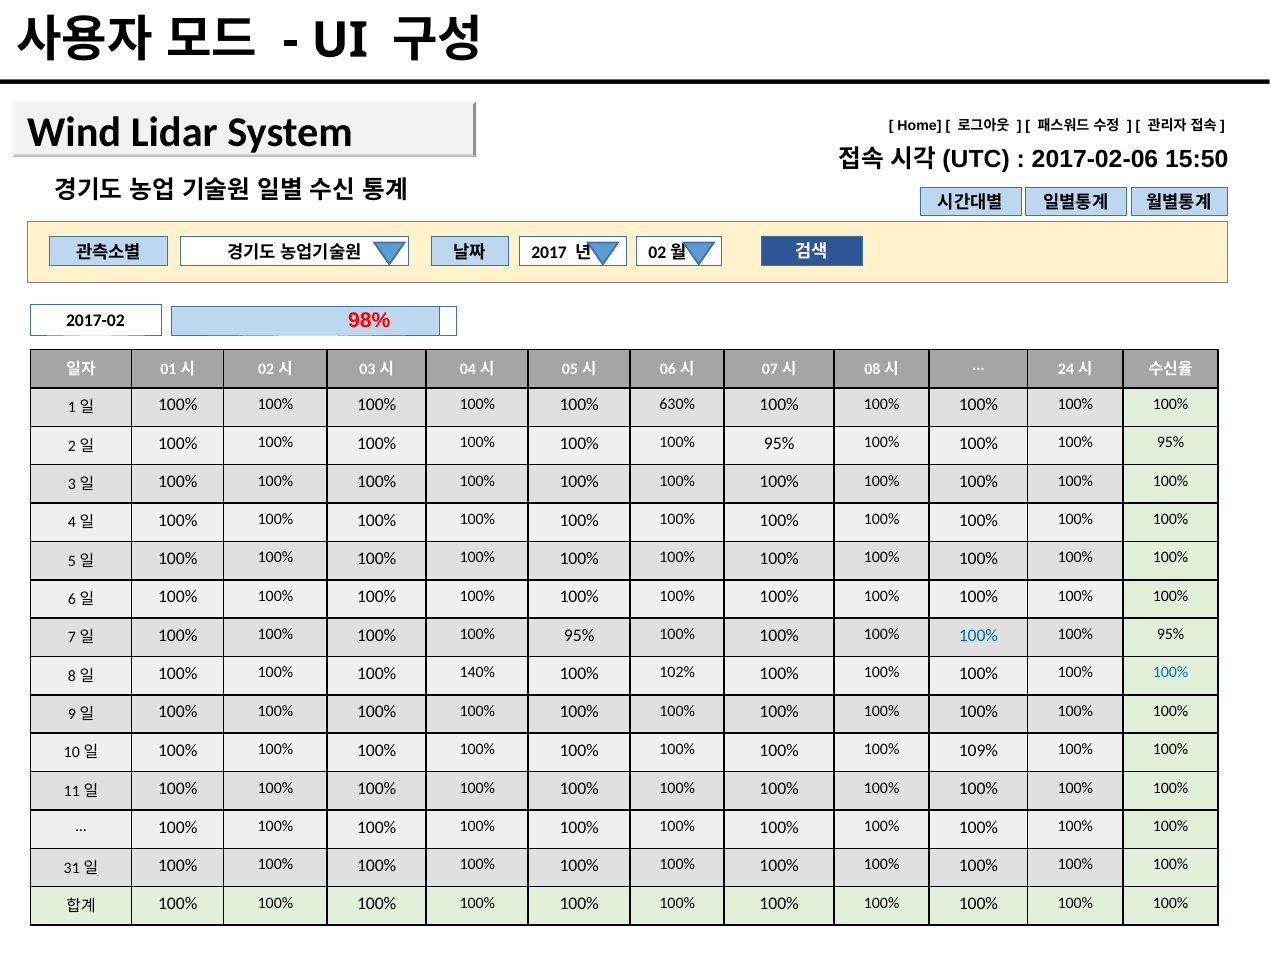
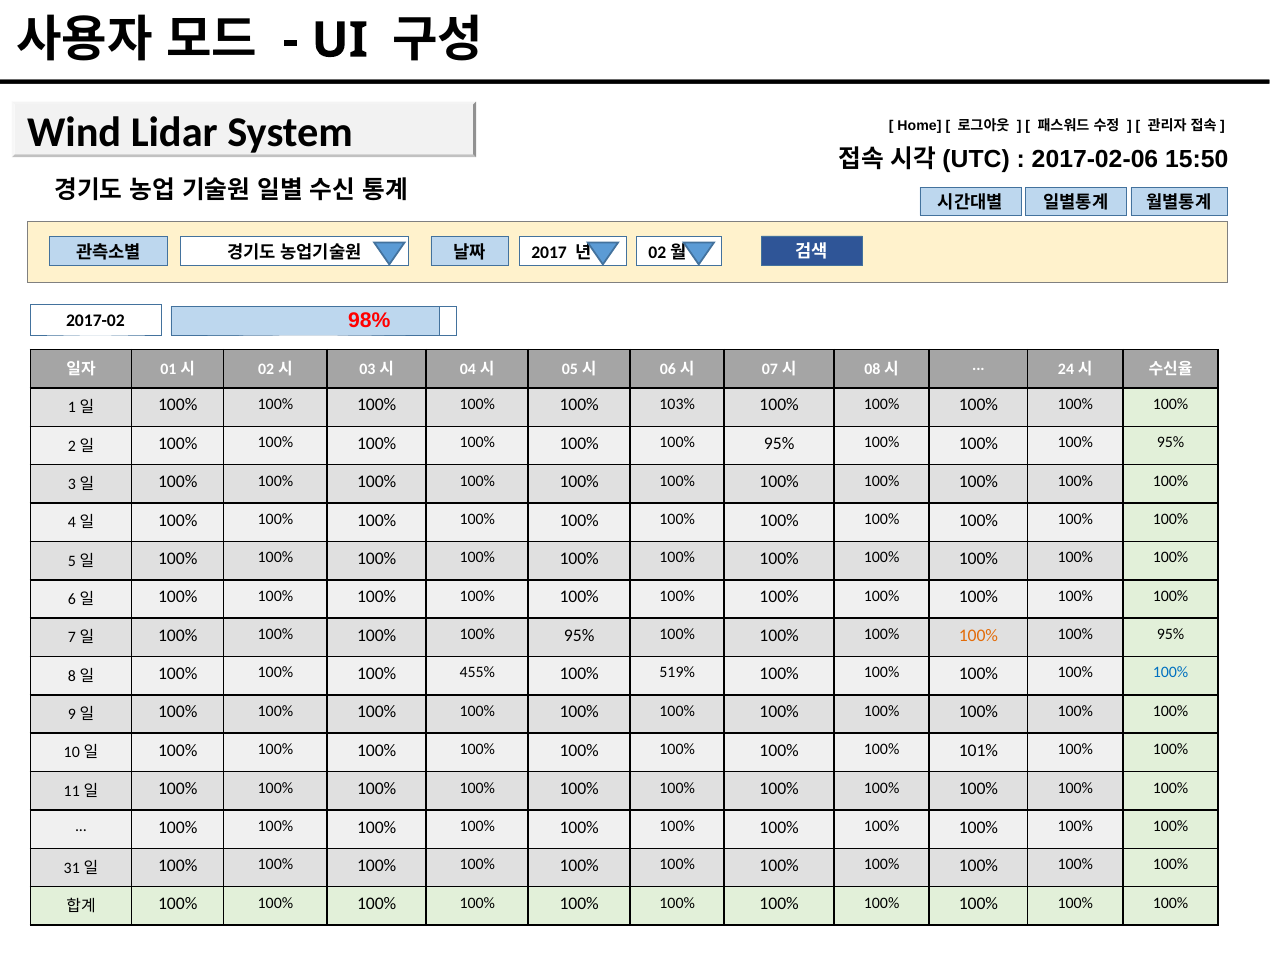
630%: 630% -> 103%
100% at (978, 636) colour: blue -> orange
140%: 140% -> 455%
102%: 102% -> 519%
109%: 109% -> 101%
